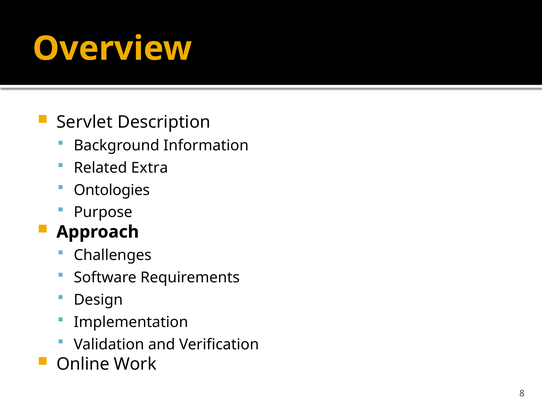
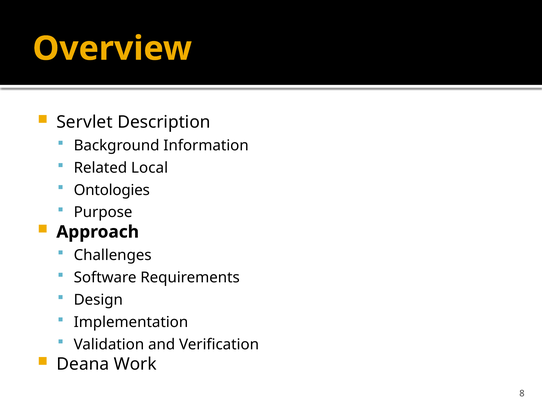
Extra: Extra -> Local
Online: Online -> Deana
